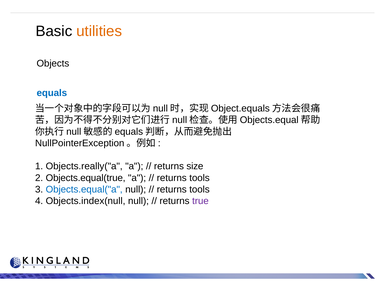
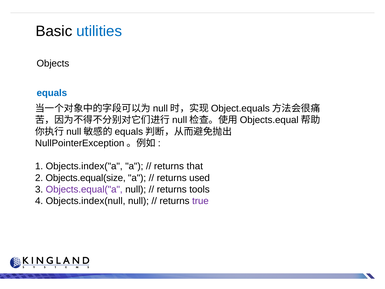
utilities colour: orange -> blue
Objects.really("a: Objects.really("a -> Objects.index("a
size: size -> that
Objects.equal(true: Objects.equal(true -> Objects.equal(size
tools at (199, 178): tools -> used
Objects.equal("a colour: blue -> purple
